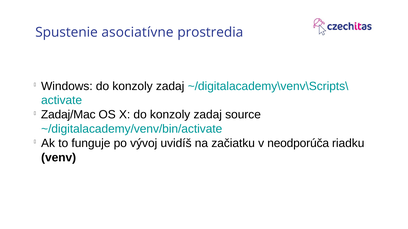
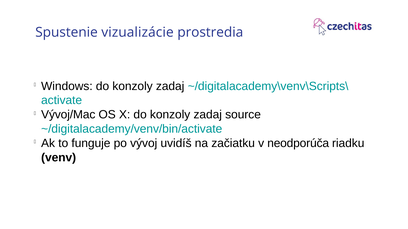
asociatívne: asociatívne -> vizualizácie
Zadaj/Mac: Zadaj/Mac -> Vývoj/Mac
